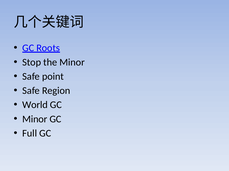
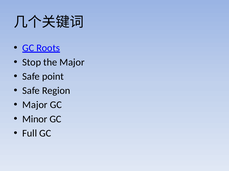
the Minor: Minor -> Major
World at (35, 105): World -> Major
